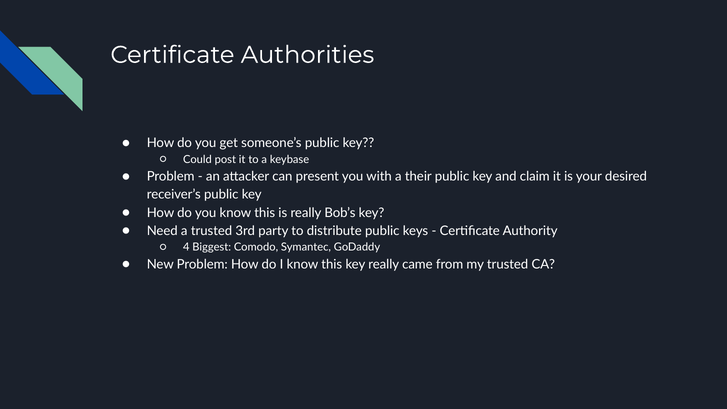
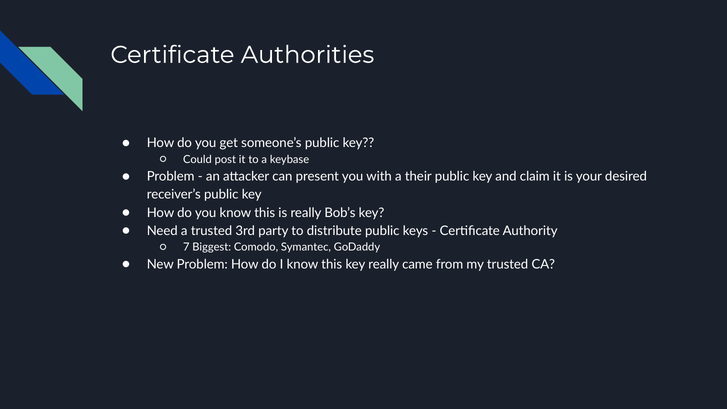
4: 4 -> 7
